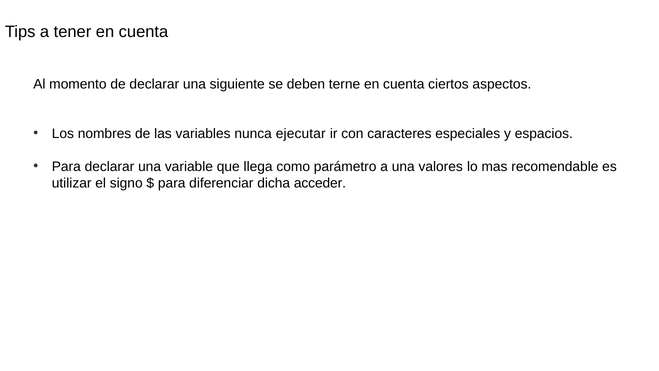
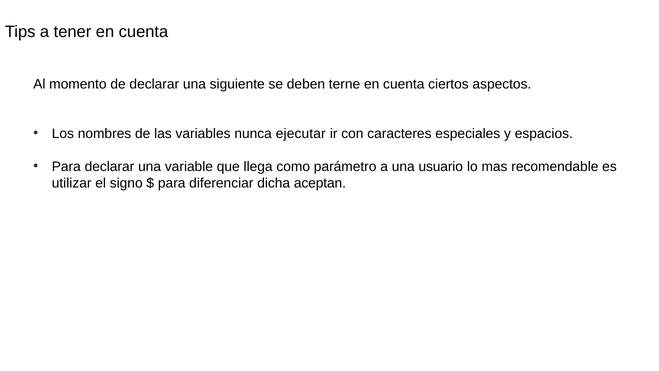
valores: valores -> usuario
acceder: acceder -> aceptan
